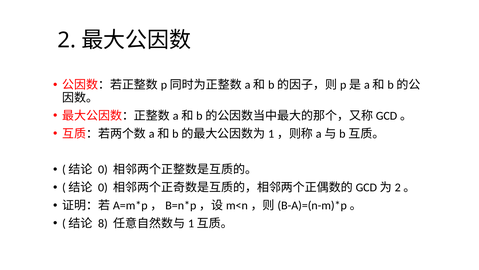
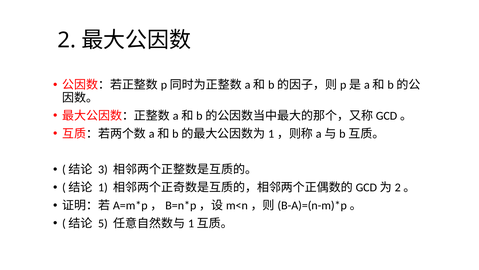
0 at (103, 169): 0 -> 3
0 at (103, 187): 0 -> 1
8: 8 -> 5
